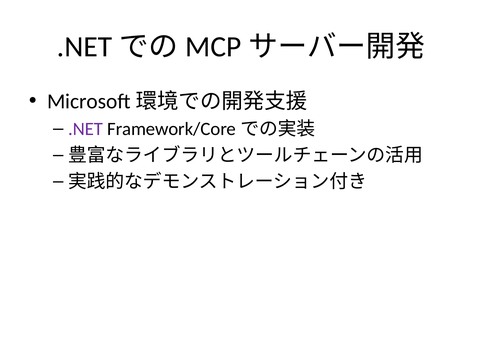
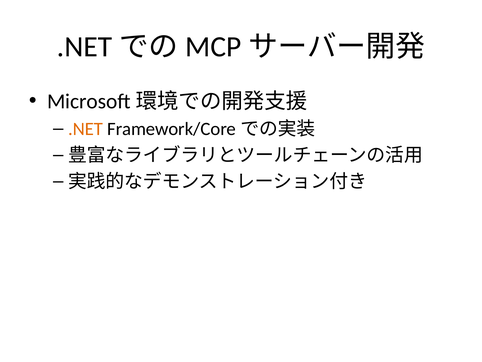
.NET colour: purple -> orange
